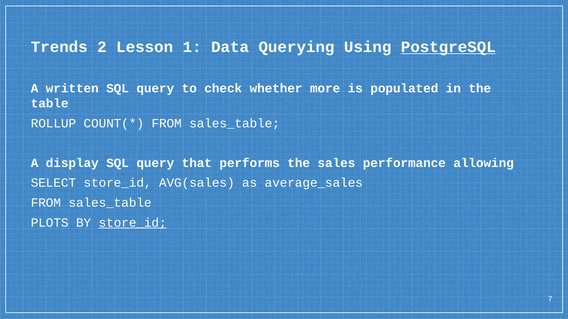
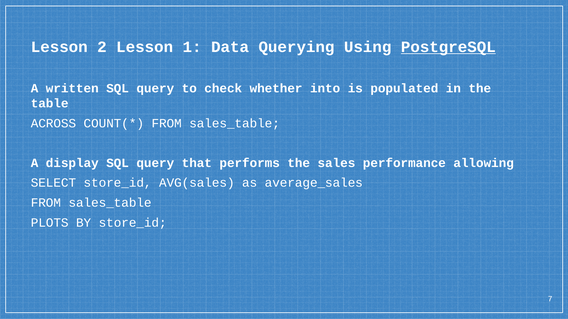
Trends at (59, 47): Trends -> Lesson
more: more -> into
ROLLUP: ROLLUP -> ACROSS
store_id at (133, 223) underline: present -> none
